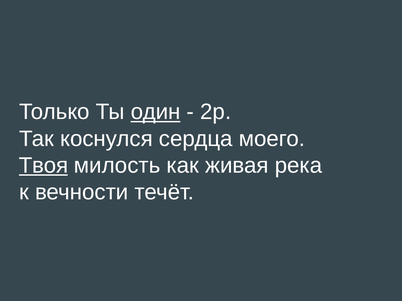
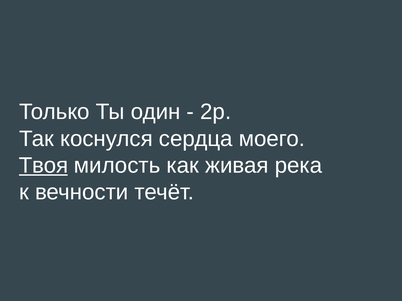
один underline: present -> none
